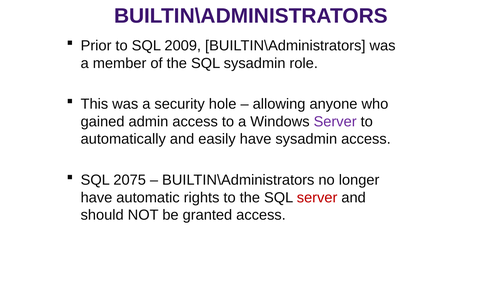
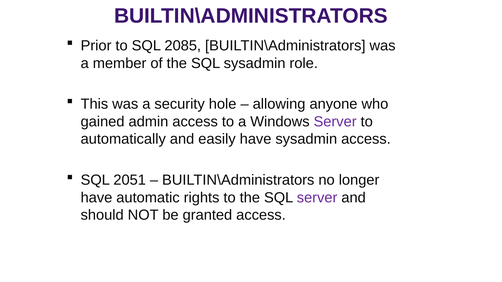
2009: 2009 -> 2085
2075: 2075 -> 2051
server at (317, 198) colour: red -> purple
